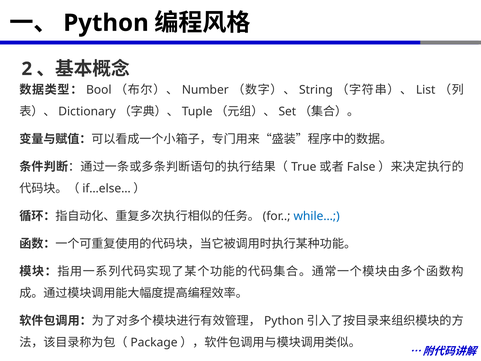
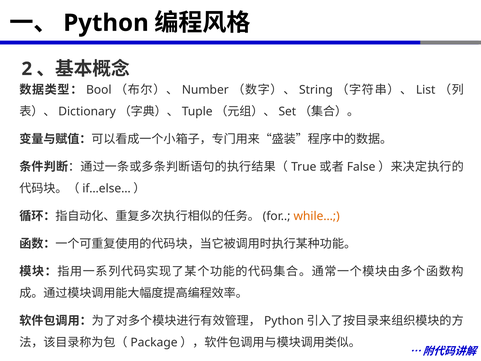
while… colour: blue -> orange
